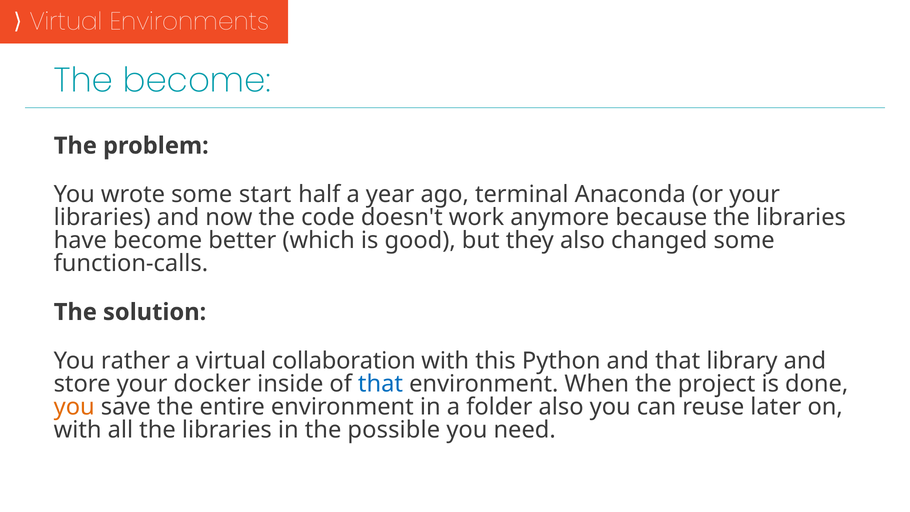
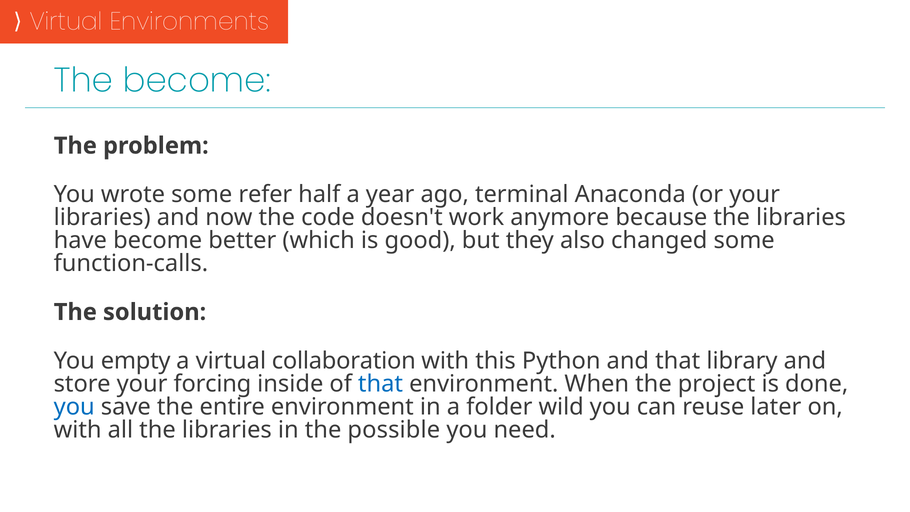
start: start -> refer
rather: rather -> empty
docker: docker -> forcing
you at (74, 407) colour: orange -> blue
folder also: also -> wild
